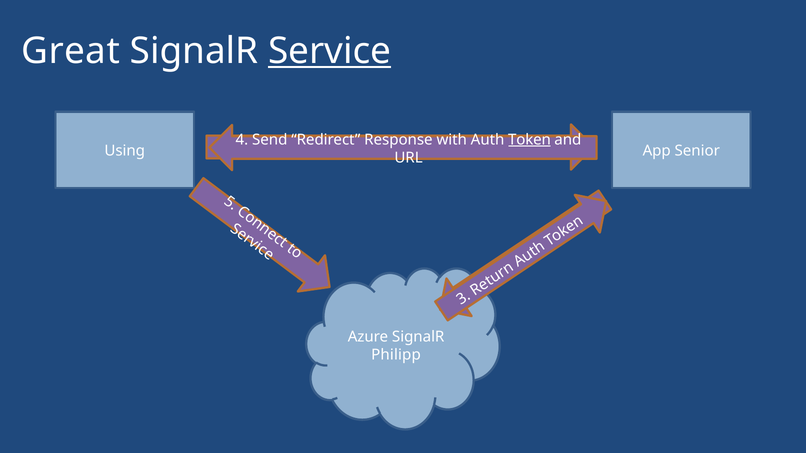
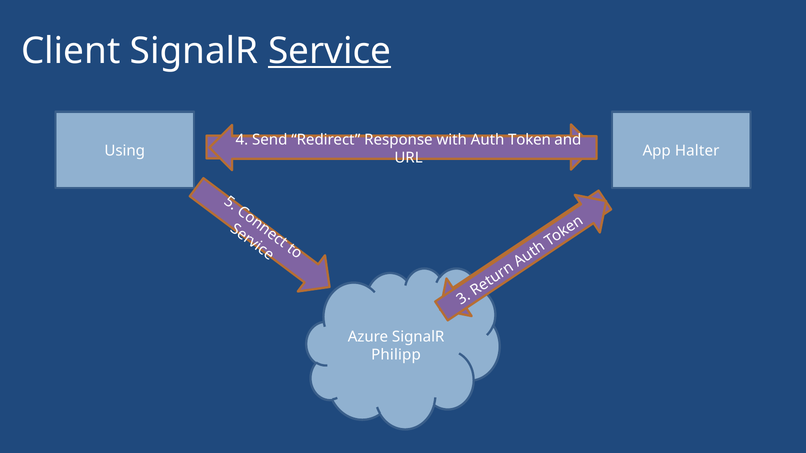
Great: Great -> Client
Token underline: present -> none
Senior: Senior -> Halter
